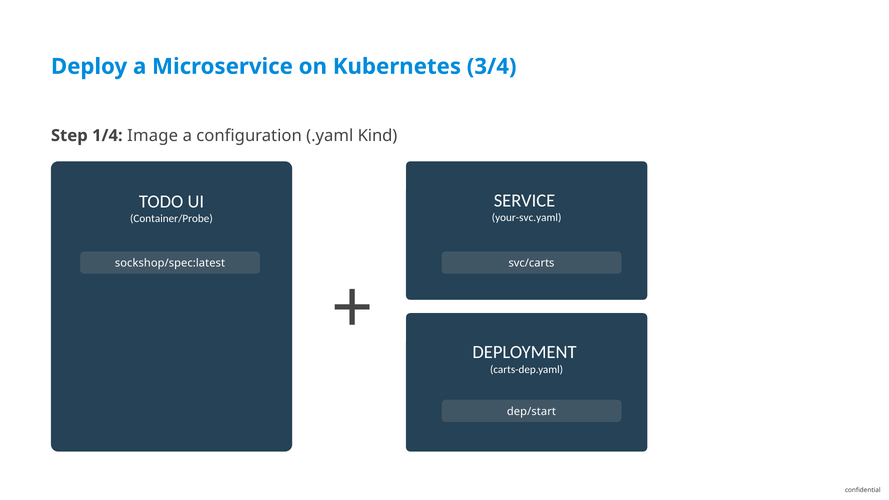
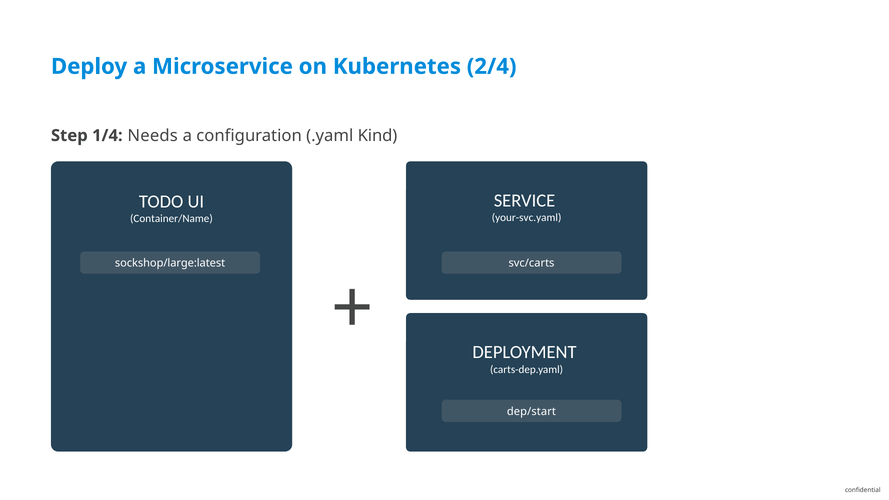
3/4: 3/4 -> 2/4
Image: Image -> Needs
Container/Probe: Container/Probe -> Container/Name
sockshop/spec:latest: sockshop/spec:latest -> sockshop/large:latest
